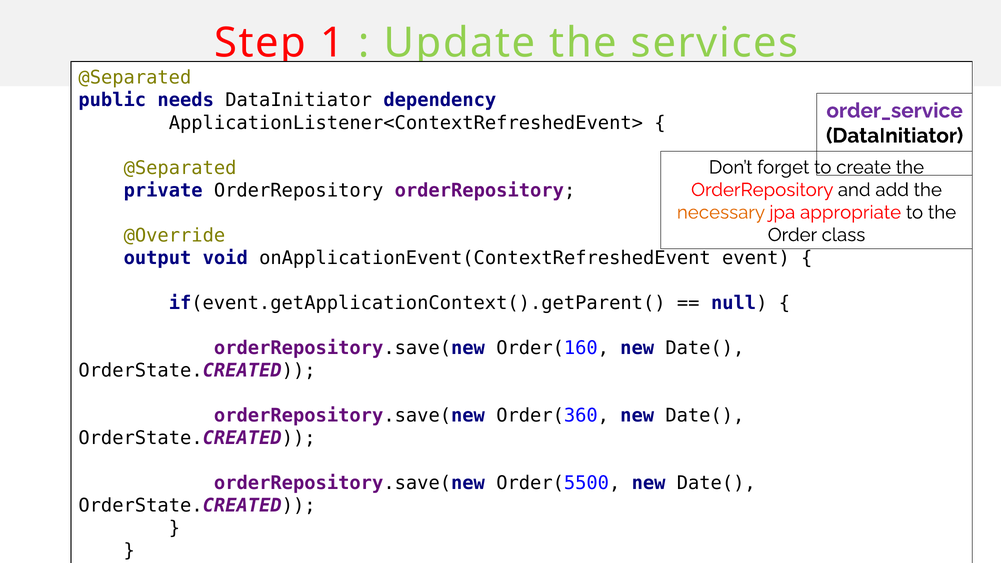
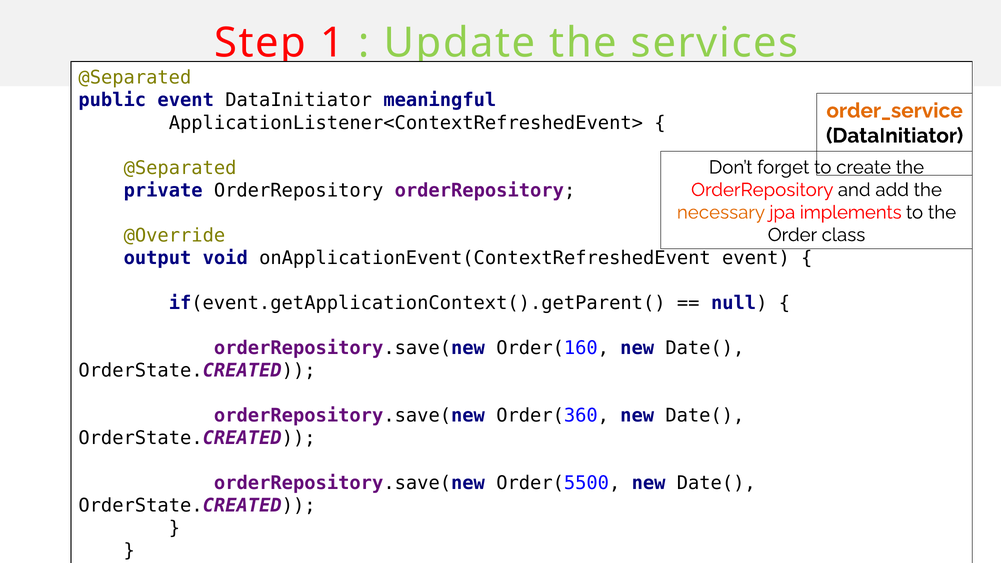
public needs: needs -> event
dependency: dependency -> meaningful
order_service colour: purple -> orange
appropriate: appropriate -> implements
